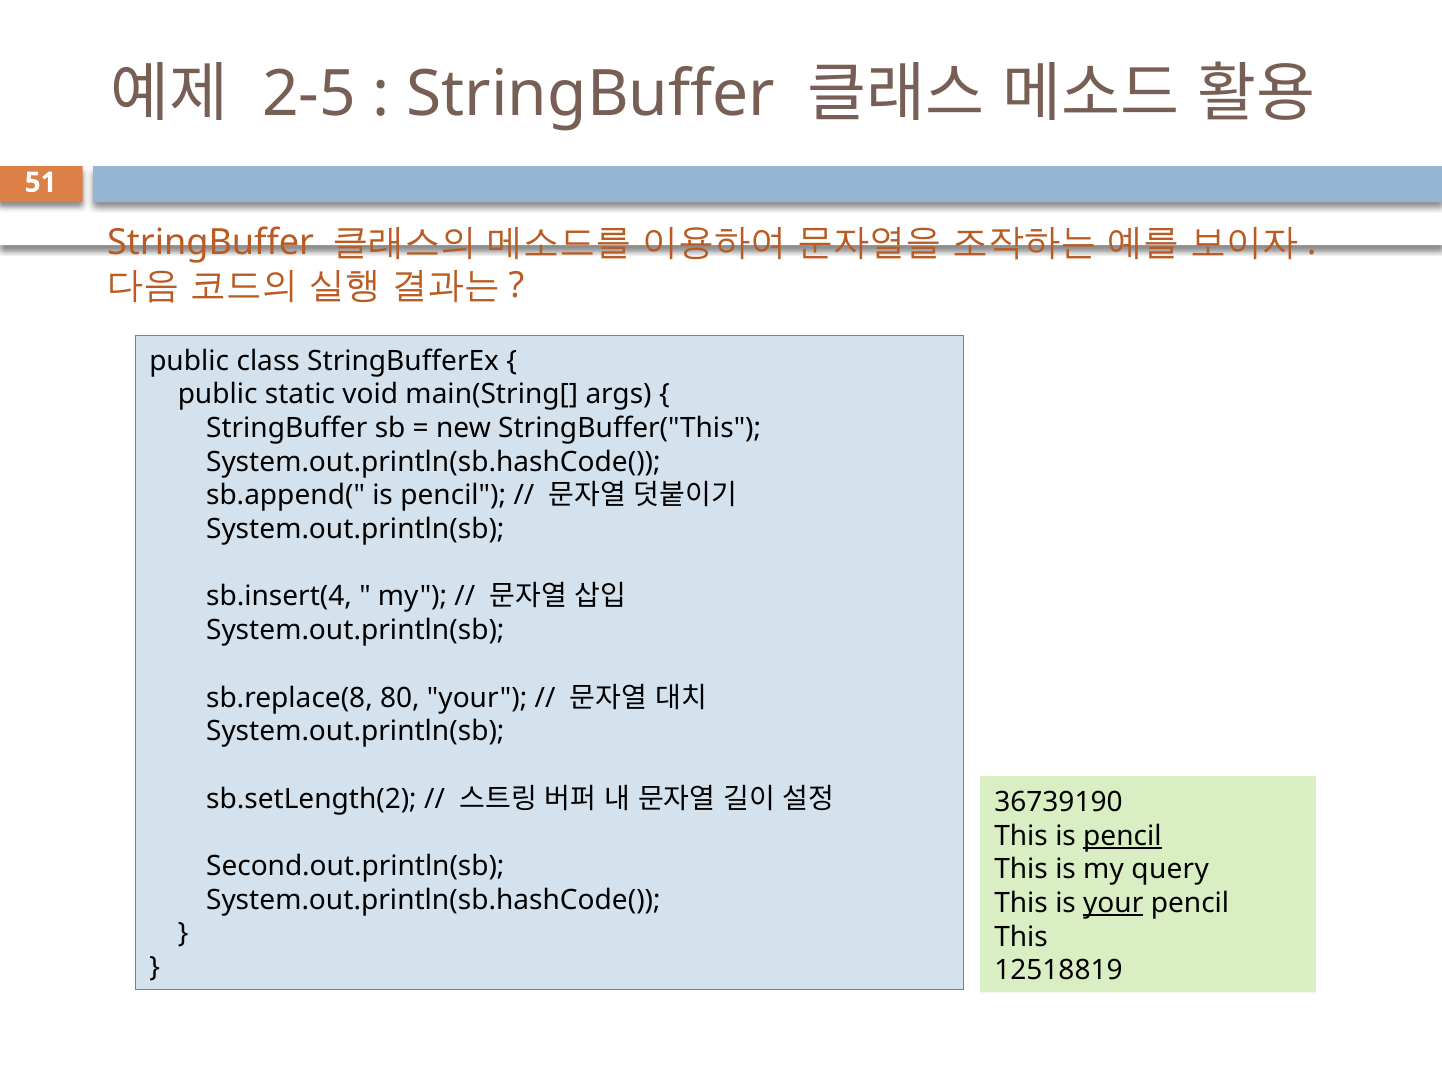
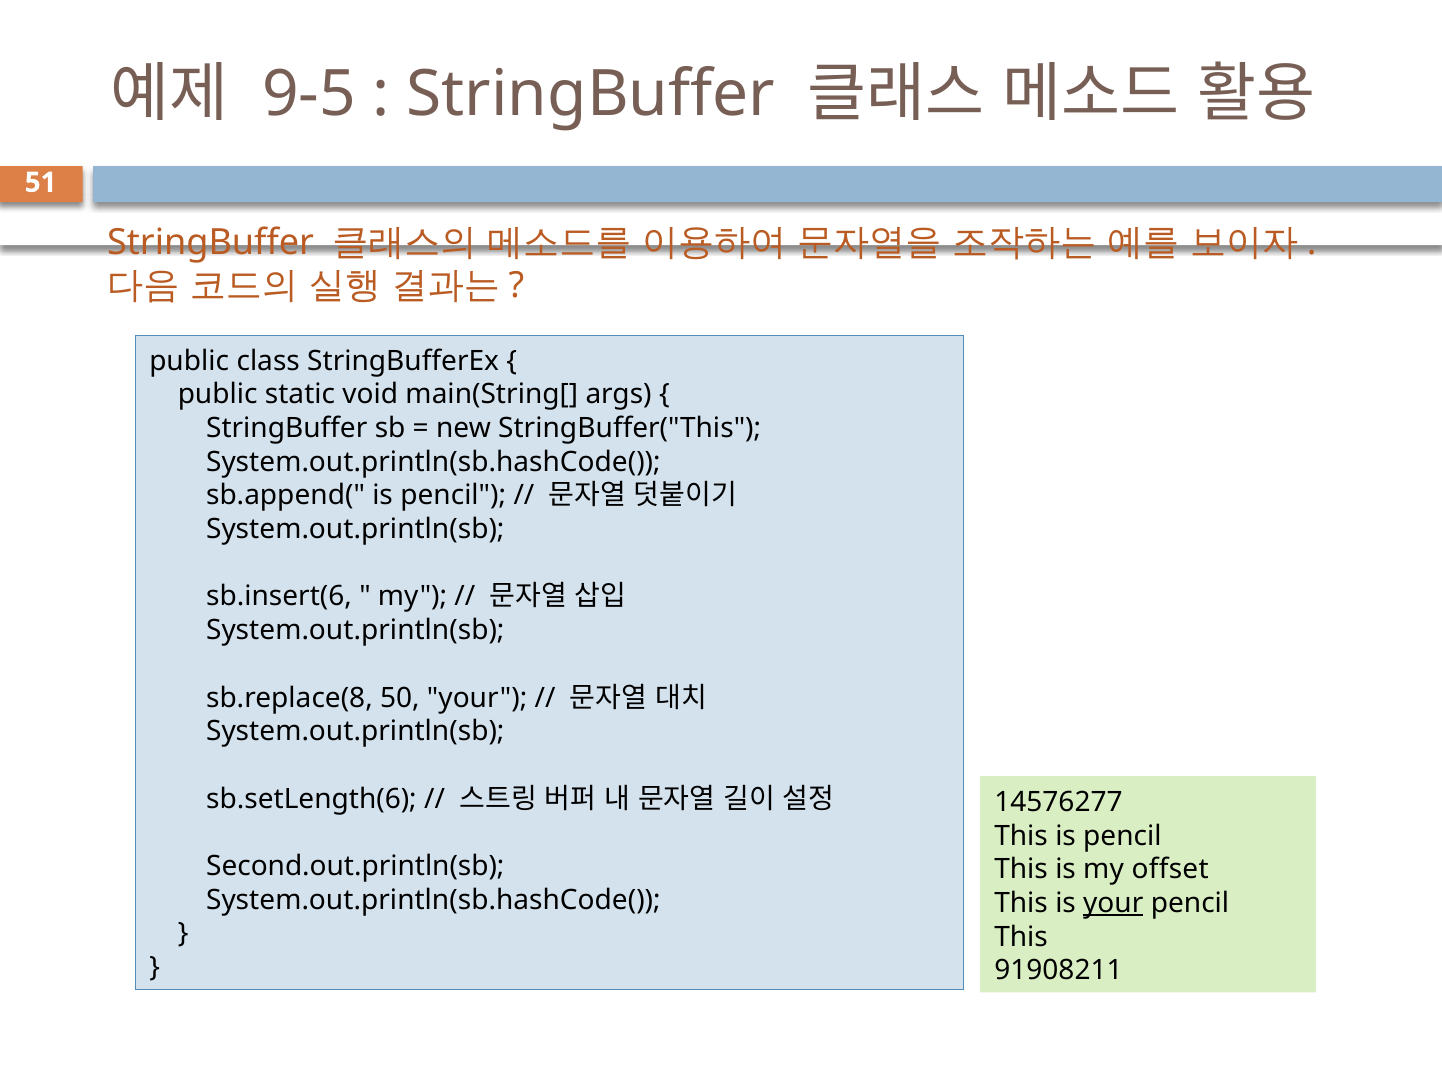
2-5: 2-5 -> 9-5
sb.insert(4: sb.insert(4 -> sb.insert(6
80: 80 -> 50
sb.setLength(2: sb.setLength(2 -> sb.setLength(6
36739190: 36739190 -> 14576277
pencil at (1122, 835) underline: present -> none
query: query -> offset
12518819: 12518819 -> 91908211
